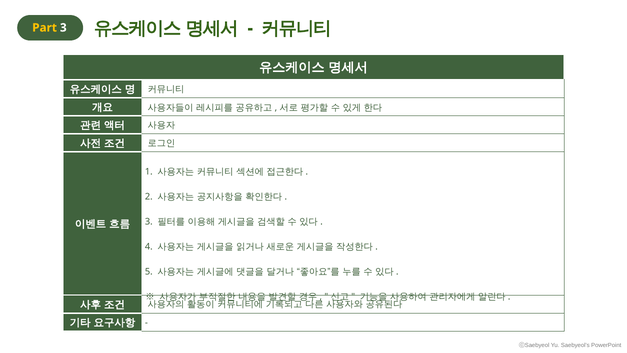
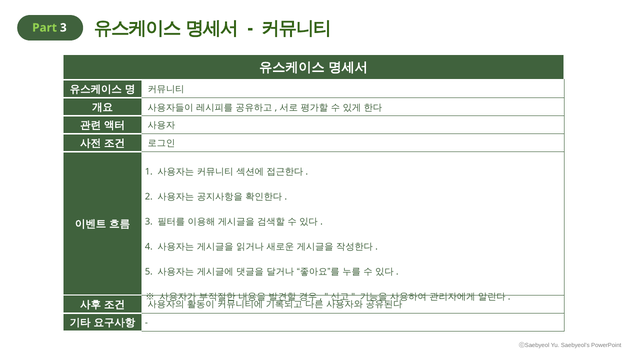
Part colour: yellow -> light green
